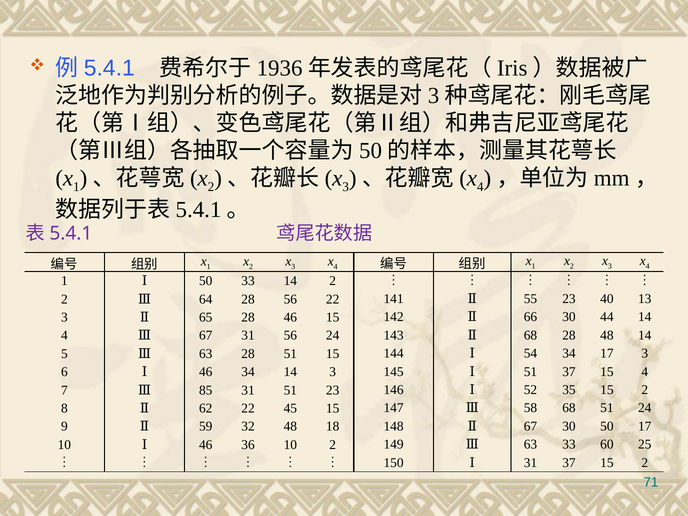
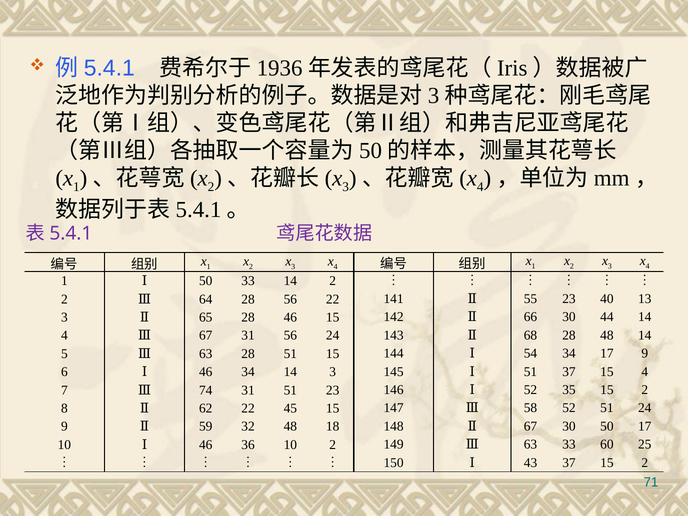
17 3: 3 -> 9
85: 85 -> 74
58 68: 68 -> 52
Ⅰ 31: 31 -> 43
